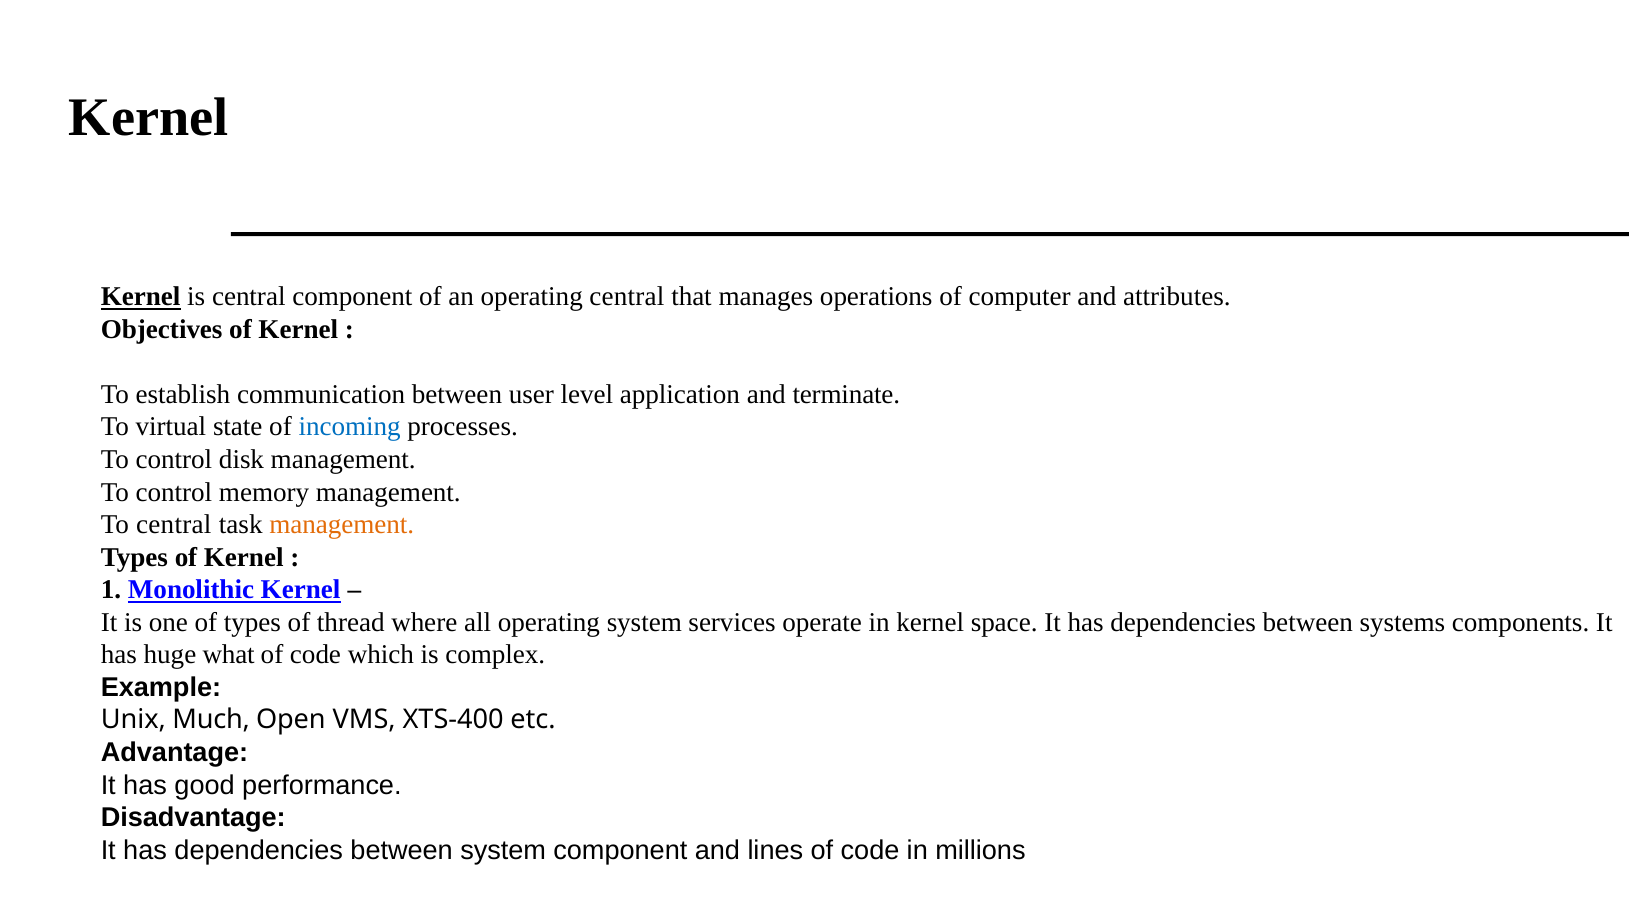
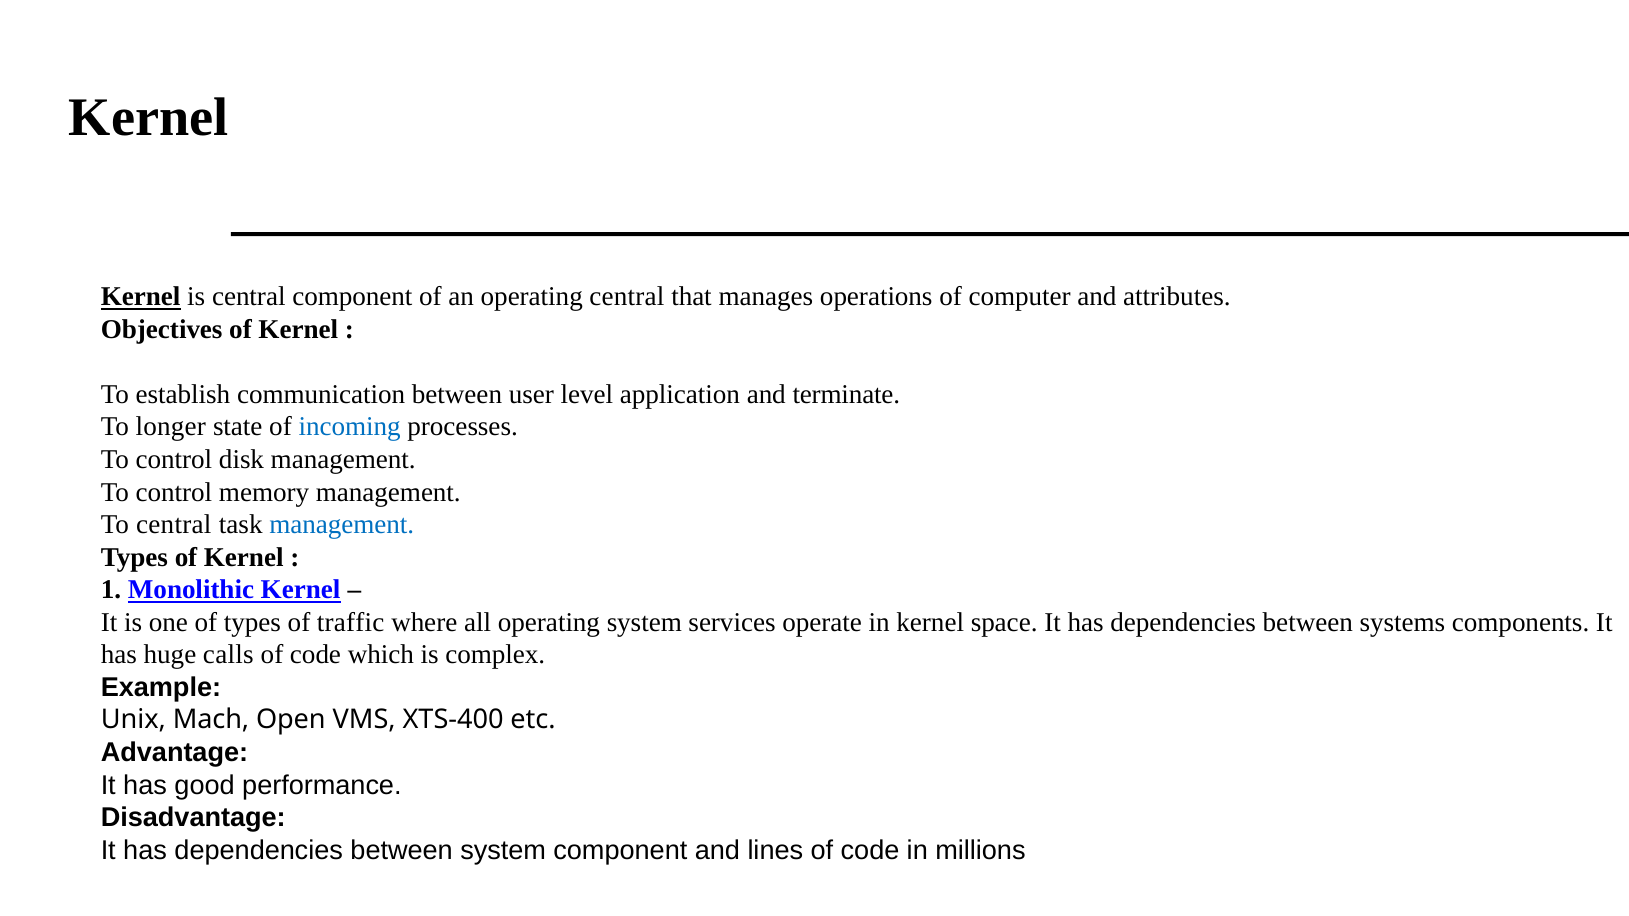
virtual: virtual -> longer
management at (342, 525) colour: orange -> blue
thread: thread -> traffic
what: what -> calls
Much: Much -> Mach
